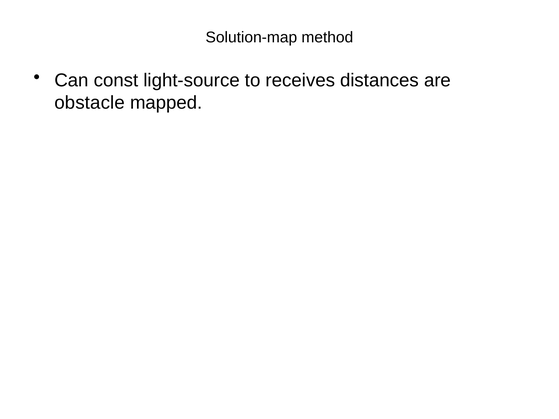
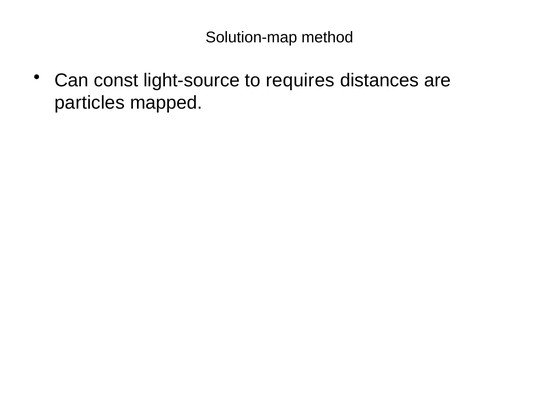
receives: receives -> requires
obstacle: obstacle -> particles
